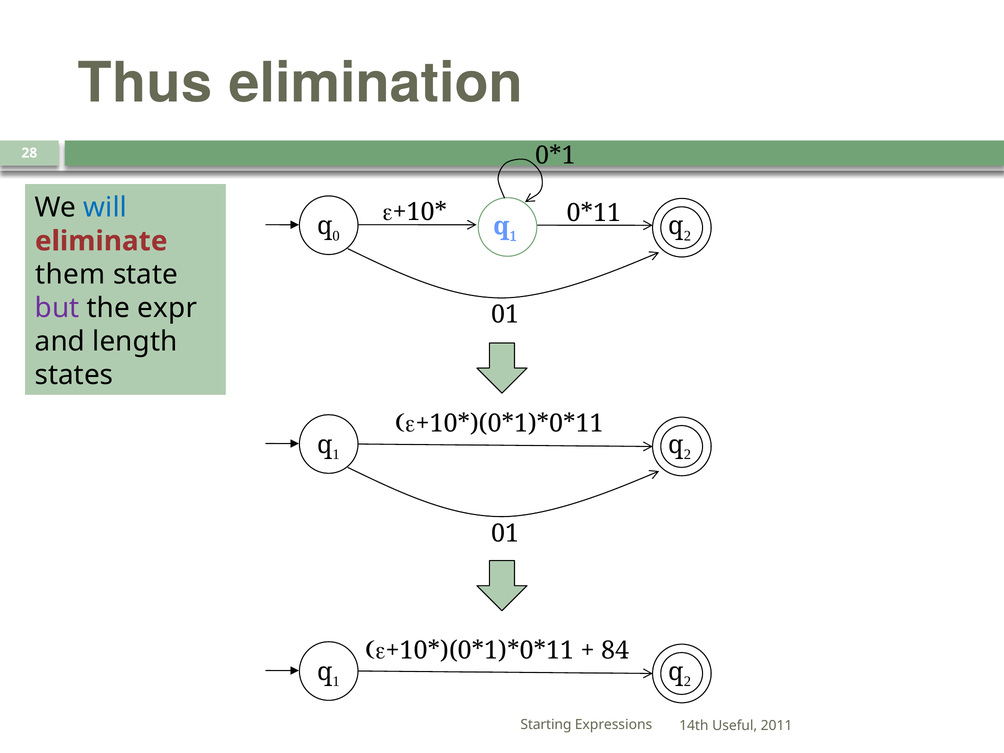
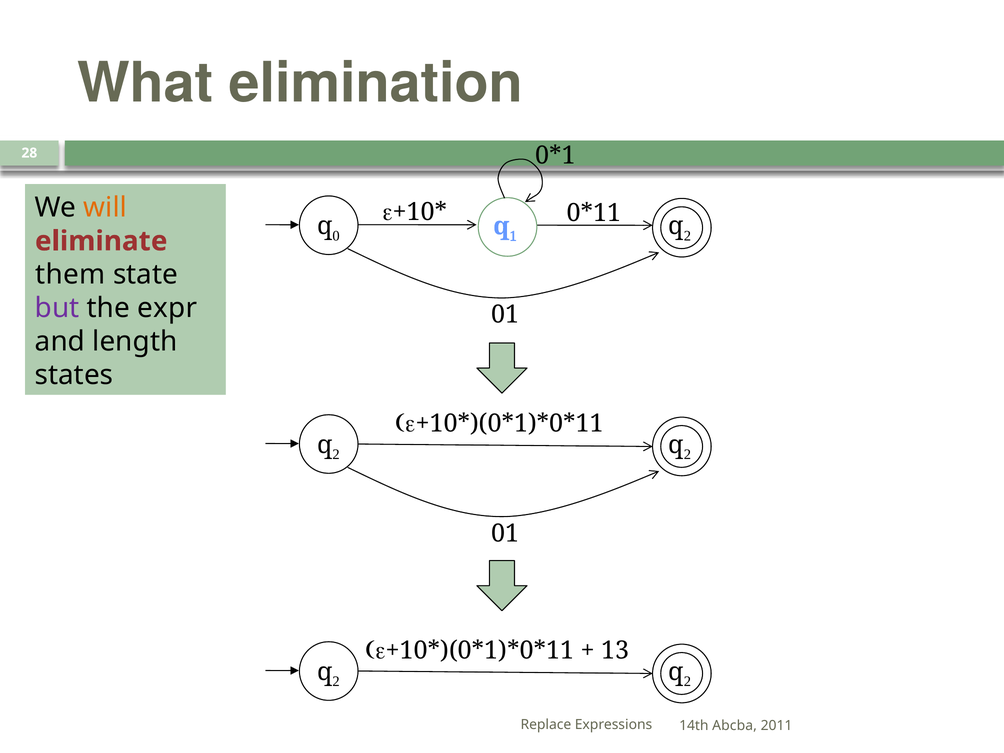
Thus: Thus -> What
will colour: blue -> orange
1 at (336, 455): 1 -> 2
84: 84 -> 13
1 at (336, 682): 1 -> 2
Starting: Starting -> Replace
Useful: Useful -> Abcba
